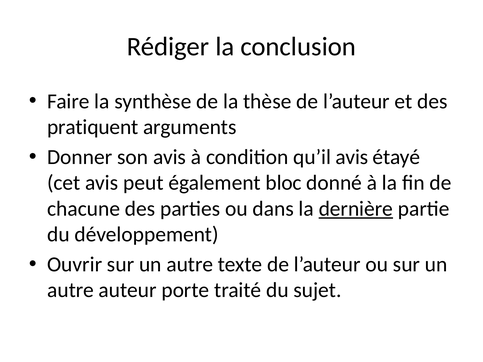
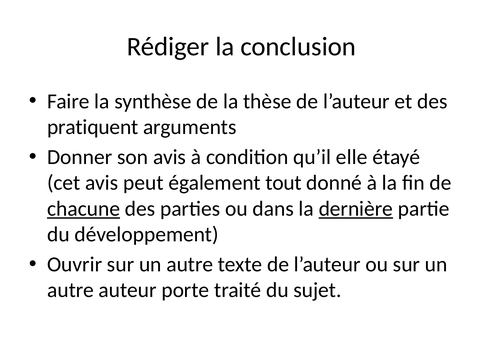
qu’il avis: avis -> elle
bloc: bloc -> tout
chacune underline: none -> present
